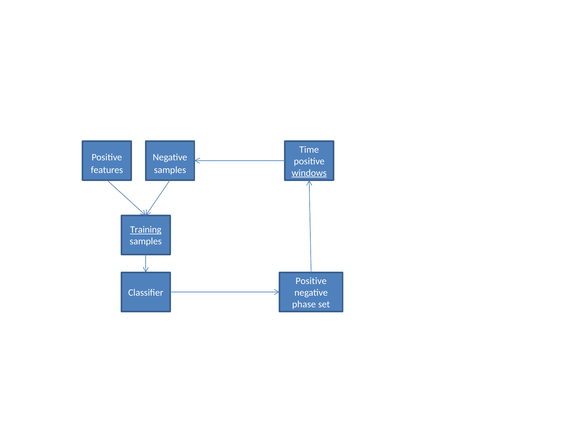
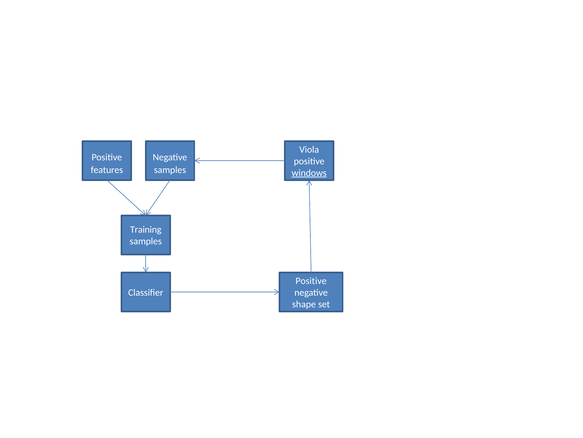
Time: Time -> Viola
Training underline: present -> none
phase: phase -> shape
